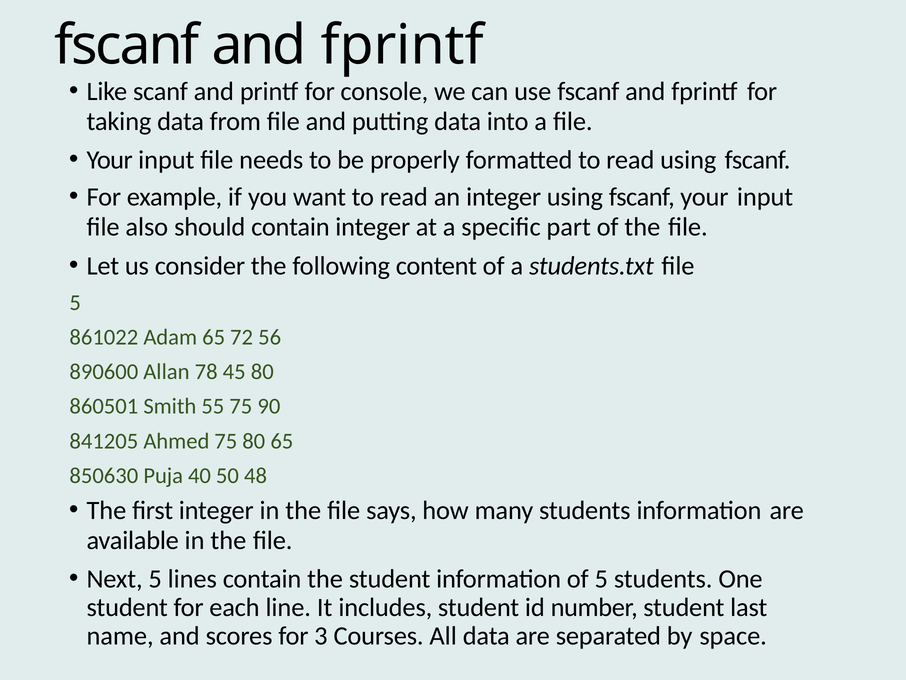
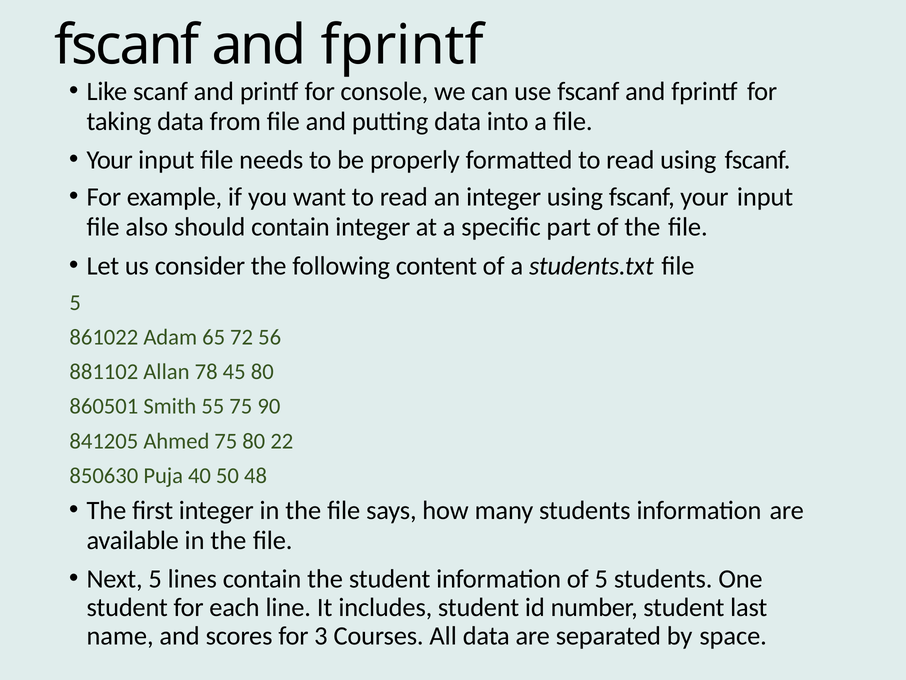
890600: 890600 -> 881102
80 65: 65 -> 22
